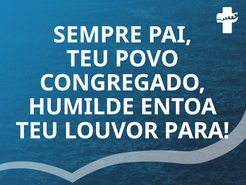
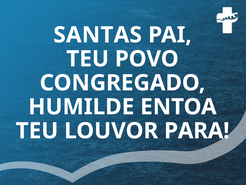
SEMPRE: SEMPRE -> SANTAS
